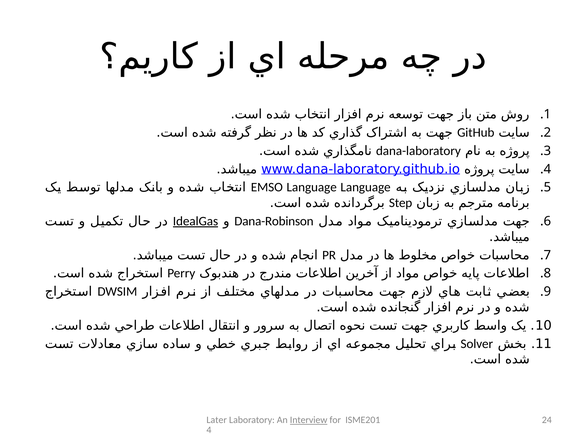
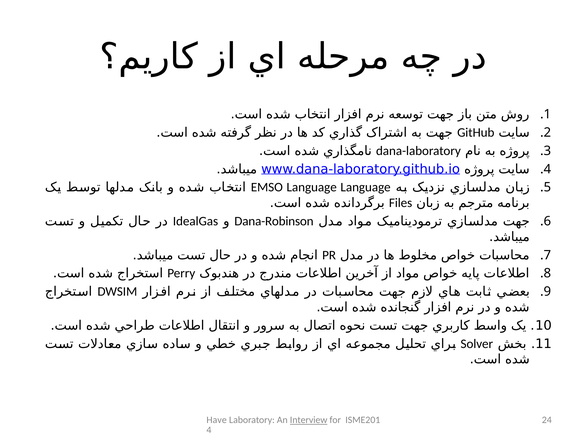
Step: Step -> Files
IdealGas underline: present -> none
Later: Later -> Have
